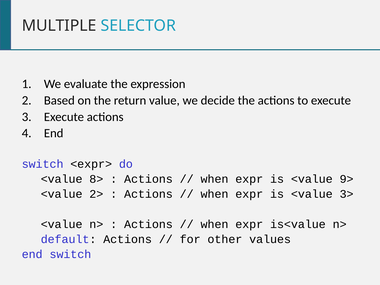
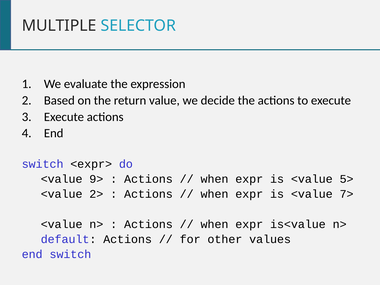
8>: 8> -> 9>
9>: 9> -> 5>
3>: 3> -> 7>
